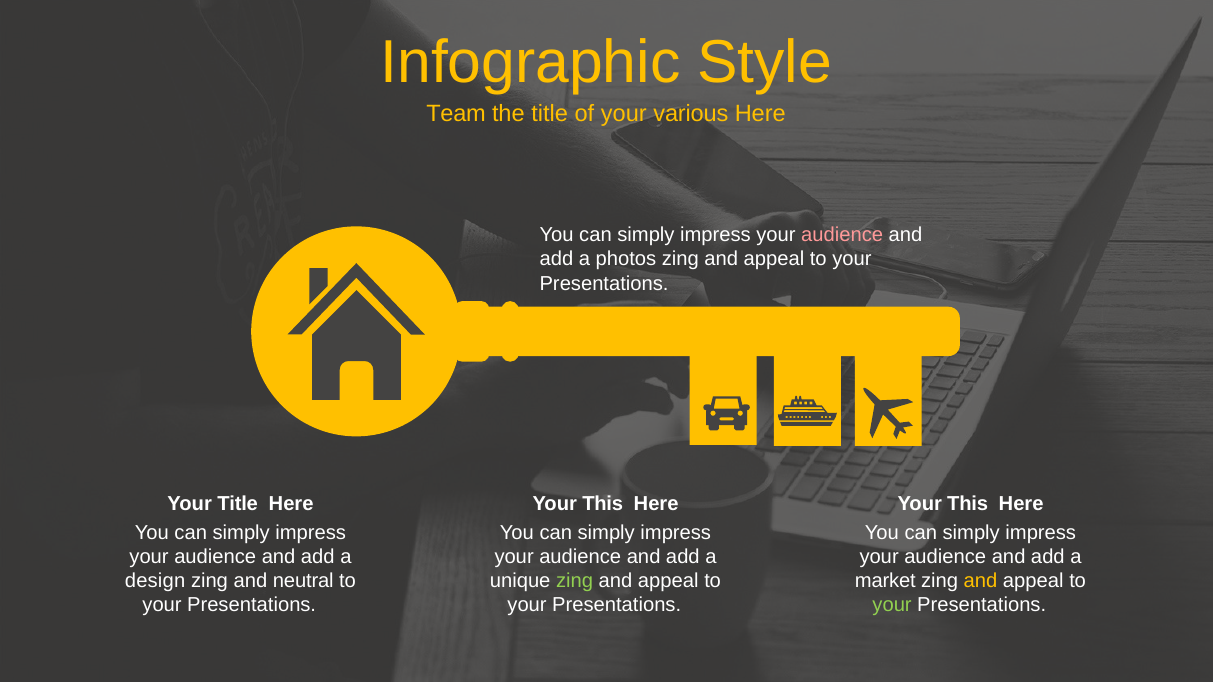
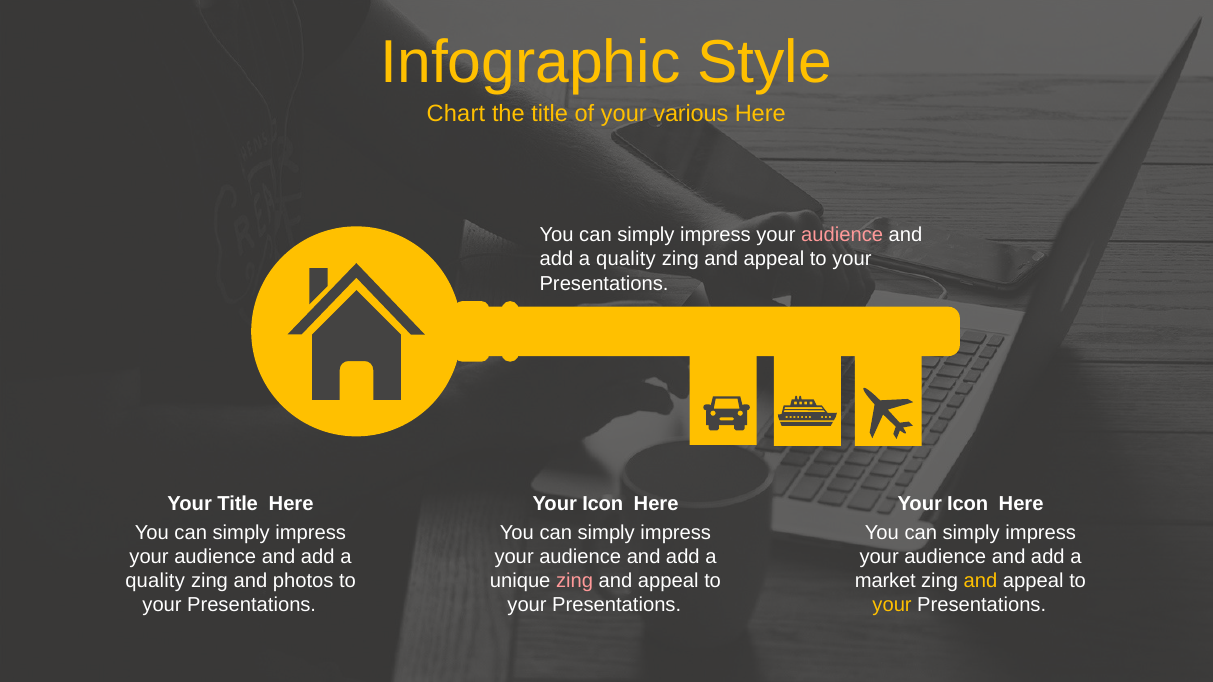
Team: Team -> Chart
photos at (626, 259): photos -> quality
This at (603, 504): This -> Icon
This at (968, 504): This -> Icon
design at (155, 581): design -> quality
neutral: neutral -> photos
zing at (575, 581) colour: light green -> pink
your at (892, 605) colour: light green -> yellow
